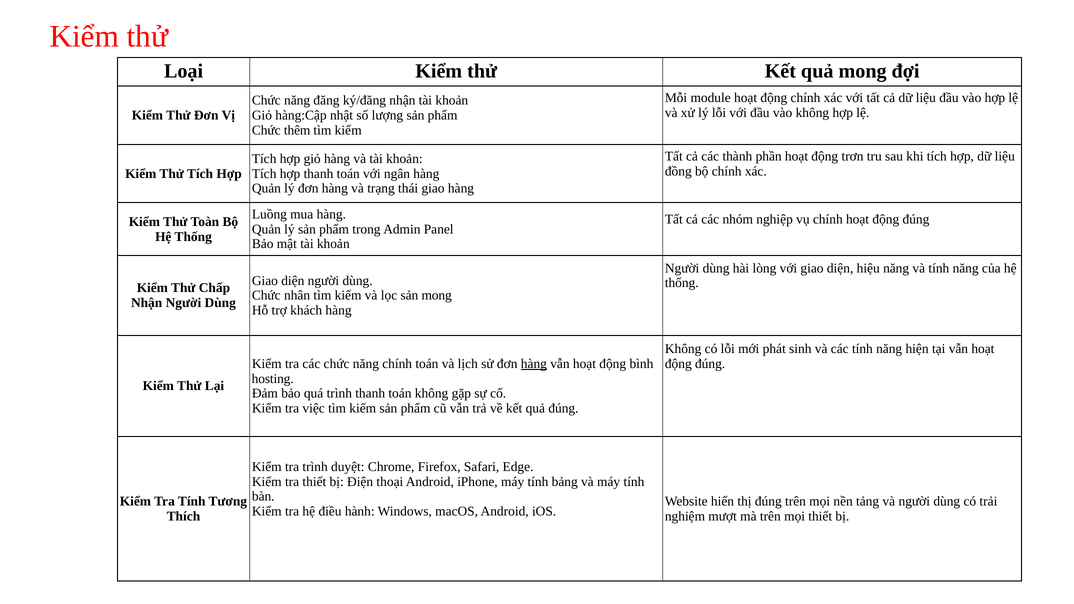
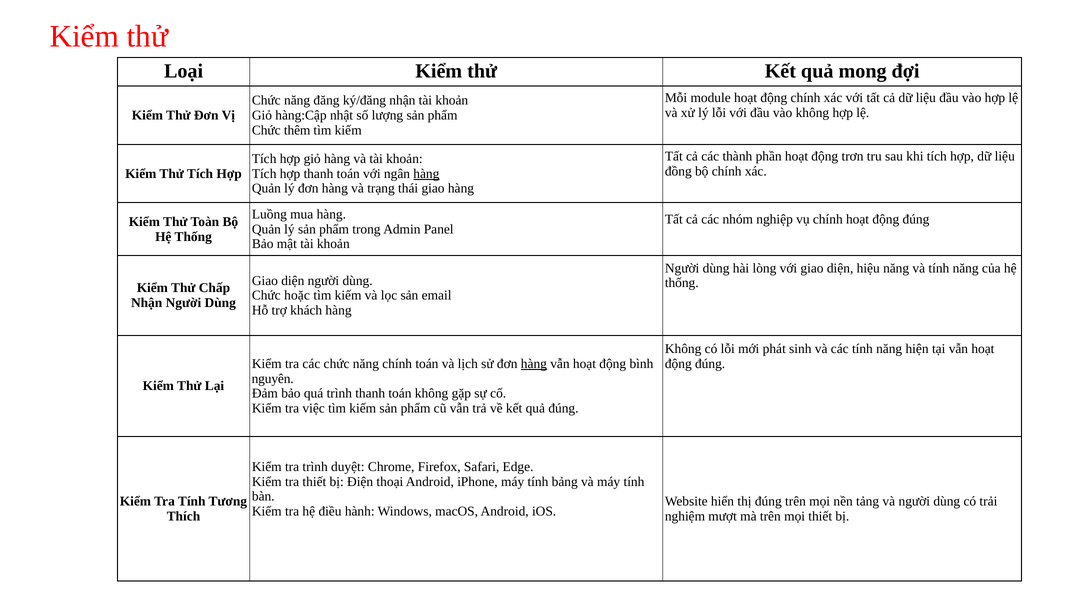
hàng at (426, 174) underline: none -> present
nhân: nhân -> hoặc
sản mong: mong -> email
hosting: hosting -> nguyên
